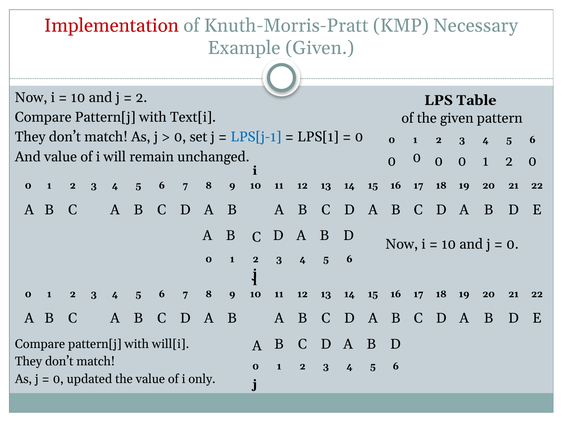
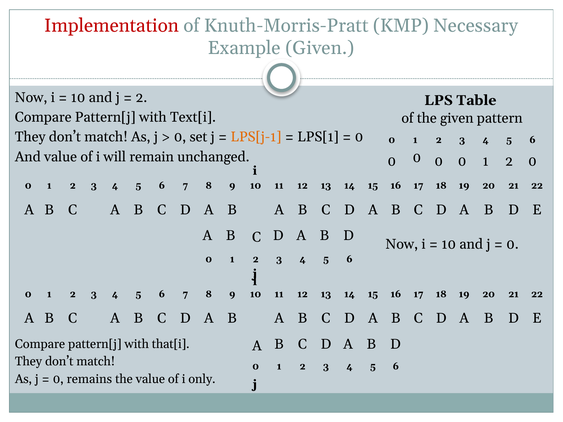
LPS[j-1 colour: blue -> orange
will[i: will[i -> that[i
updated: updated -> remains
